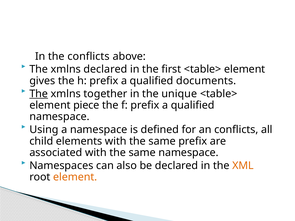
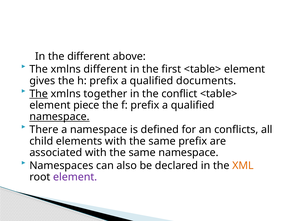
the conflicts: conflicts -> different
xmlns declared: declared -> different
unique: unique -> conflict
namespace at (60, 117) underline: none -> present
Using: Using -> There
element at (75, 177) colour: orange -> purple
